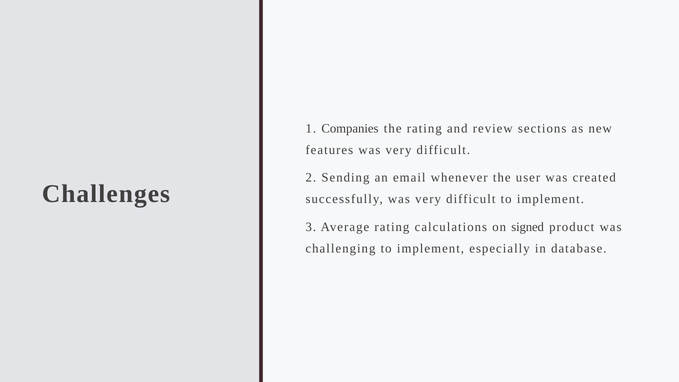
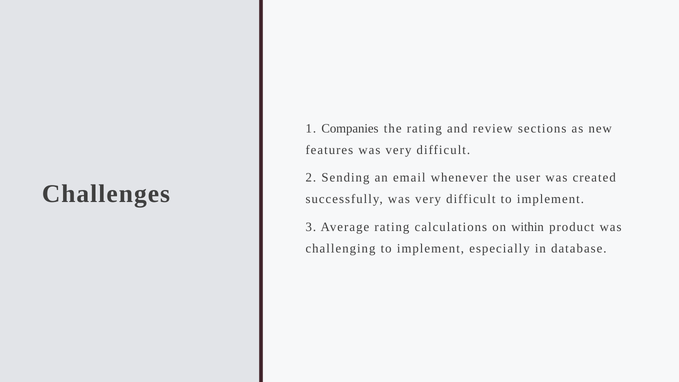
signed: signed -> within
